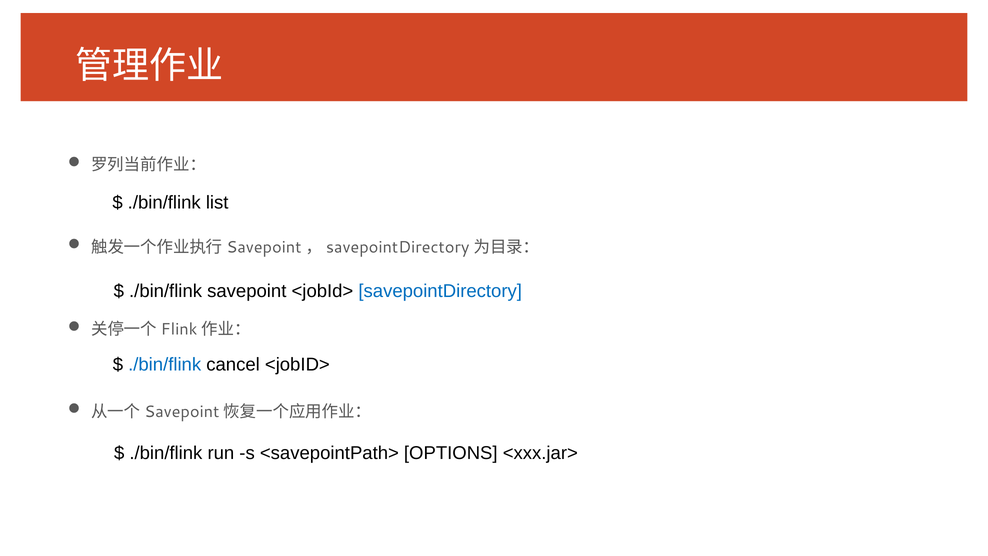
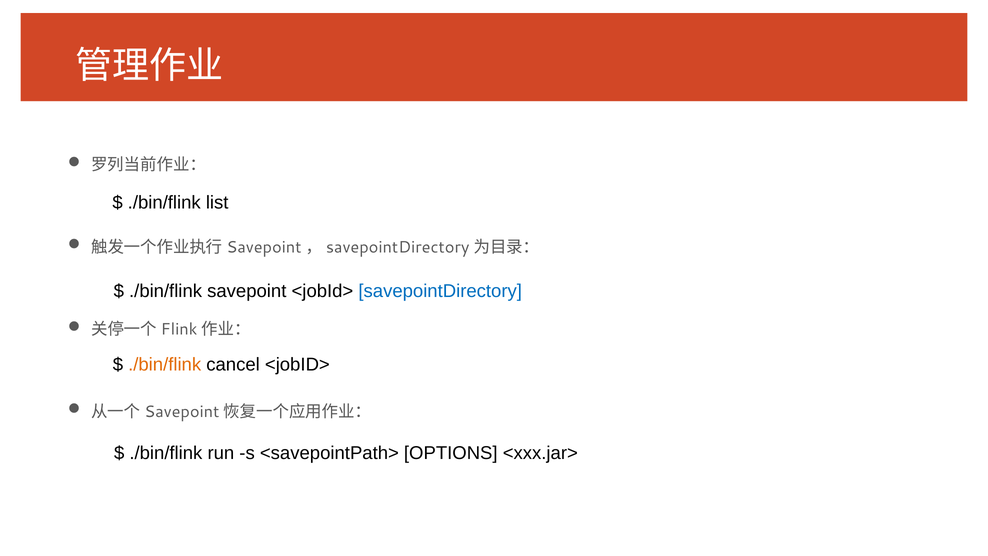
./bin/flink at (165, 365) colour: blue -> orange
